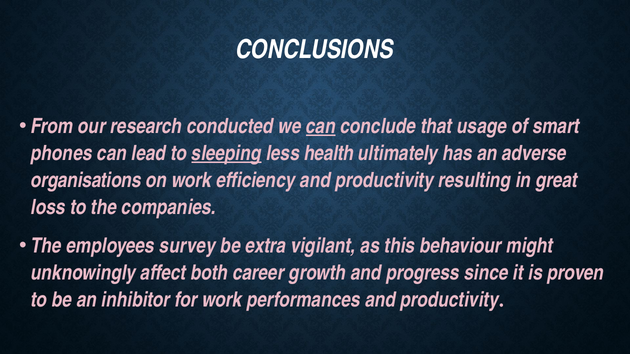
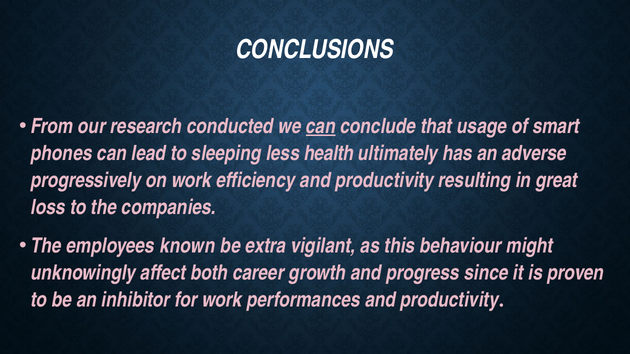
sleeping underline: present -> none
organisations: organisations -> progressively
survey: survey -> known
